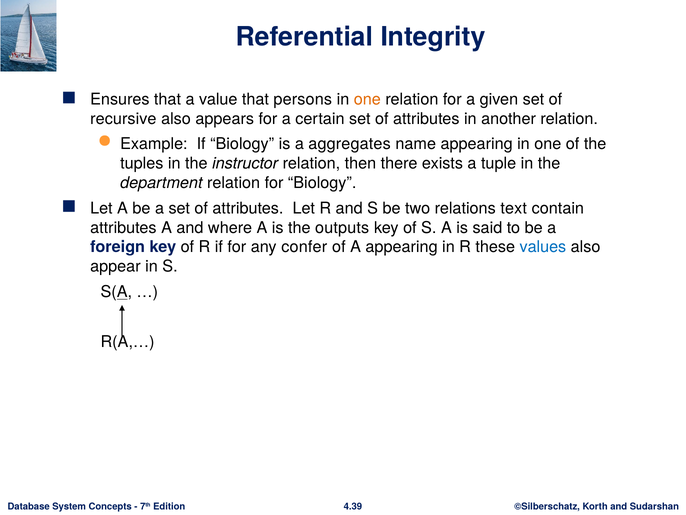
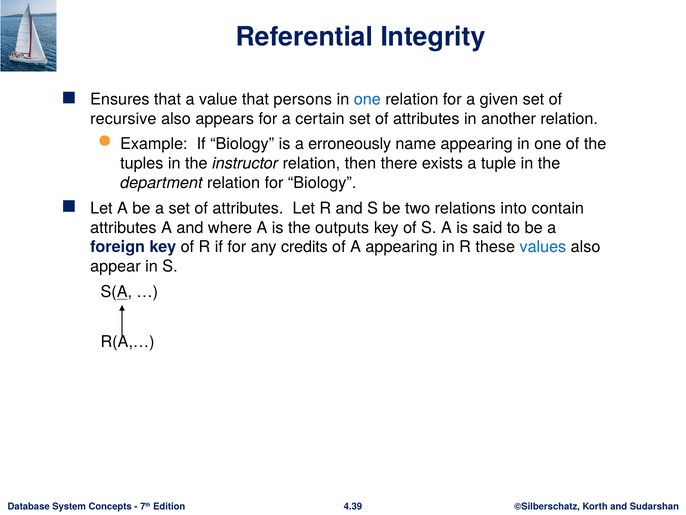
one at (367, 99) colour: orange -> blue
aggregates: aggregates -> erroneously
text: text -> into
confer: confer -> credits
